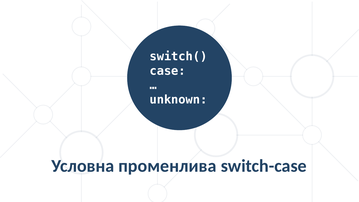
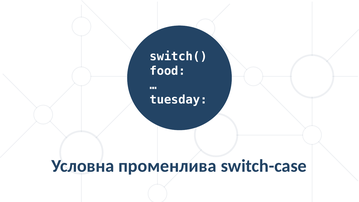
casе: casе -> food
unknown: unknown -> tuesday
